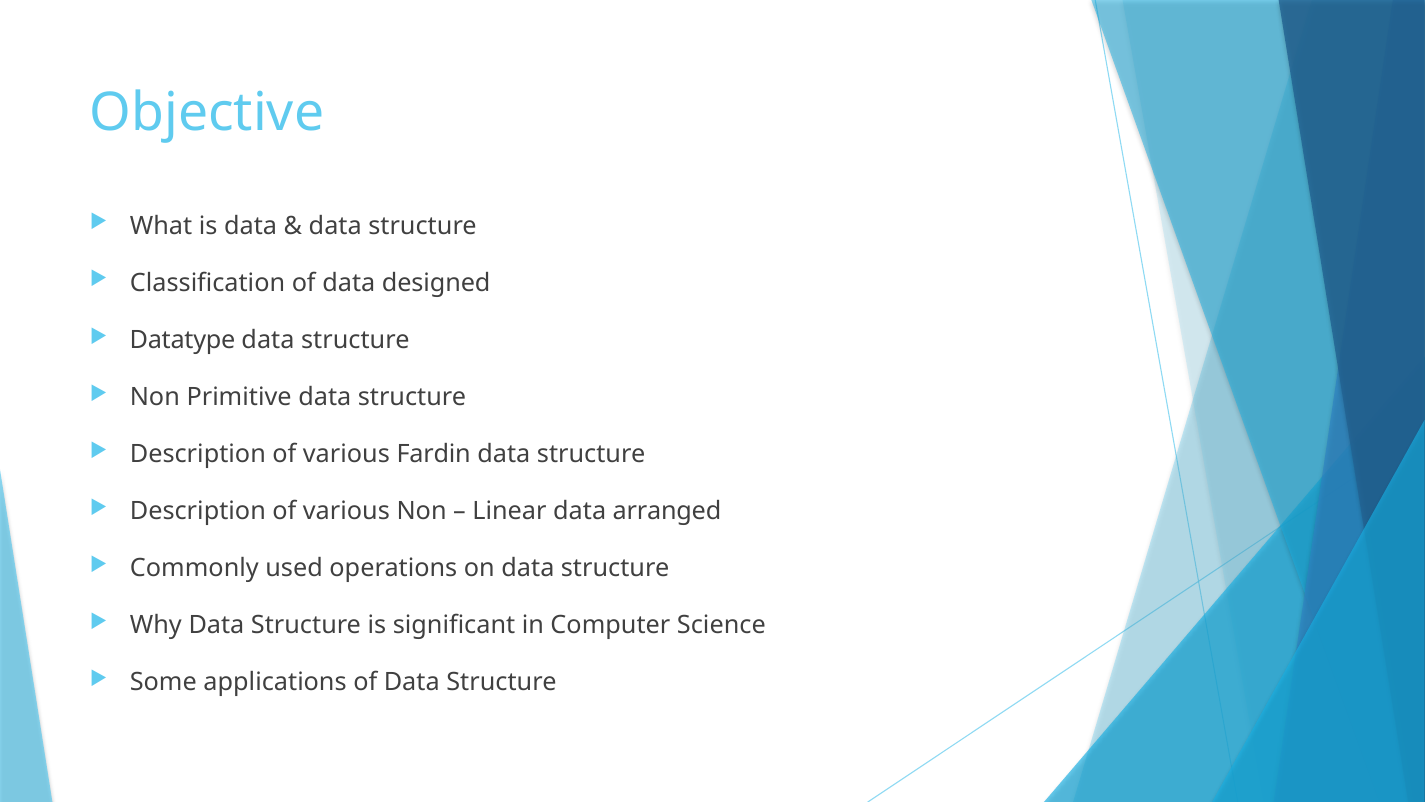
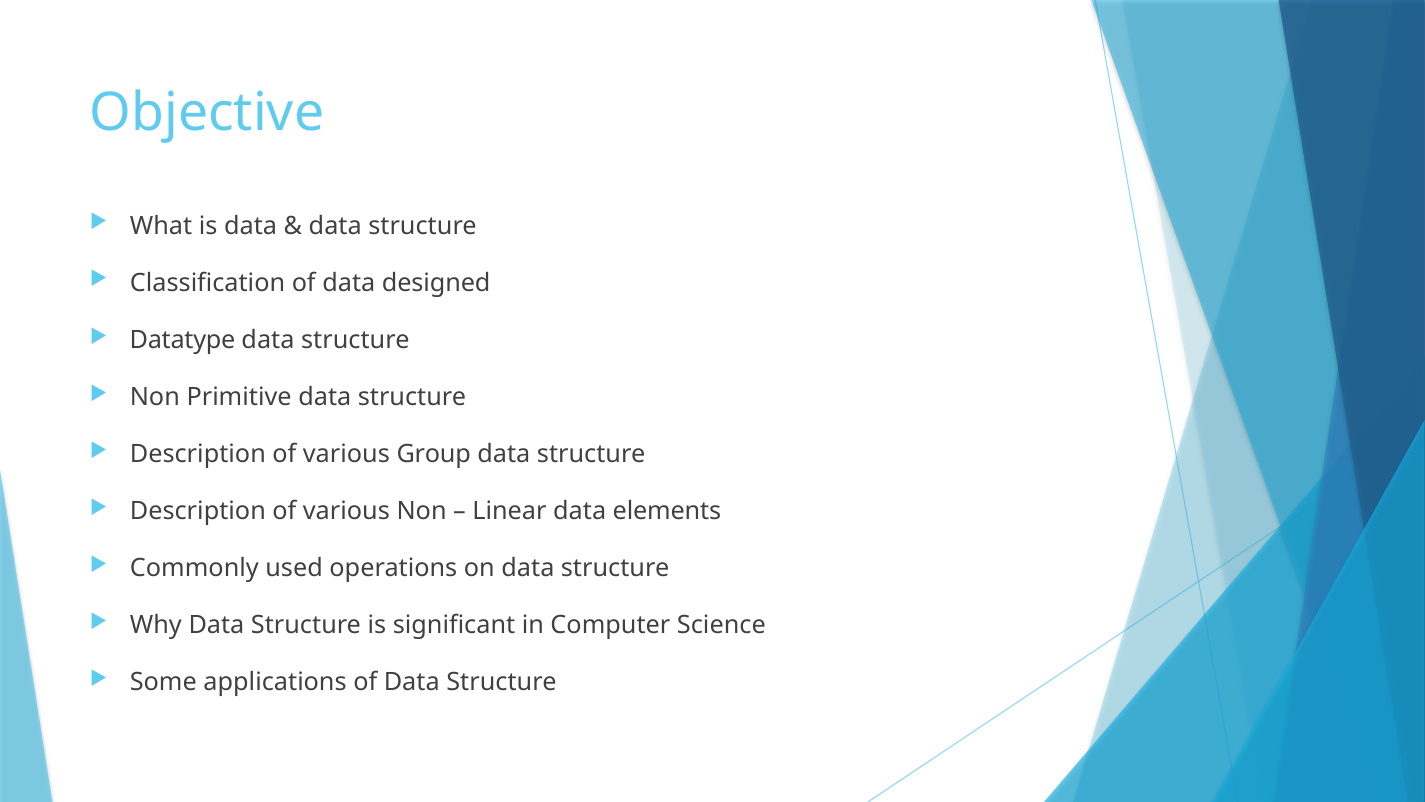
Fardin: Fardin -> Group
arranged: arranged -> elements
